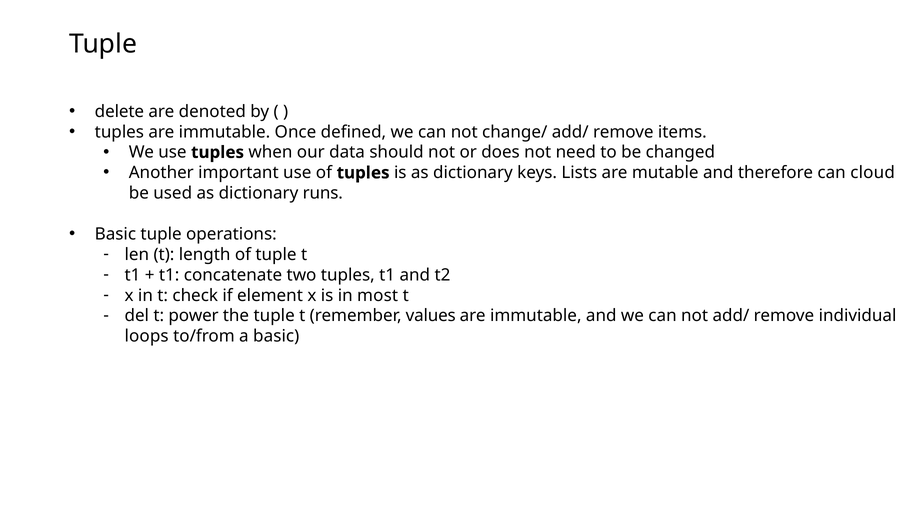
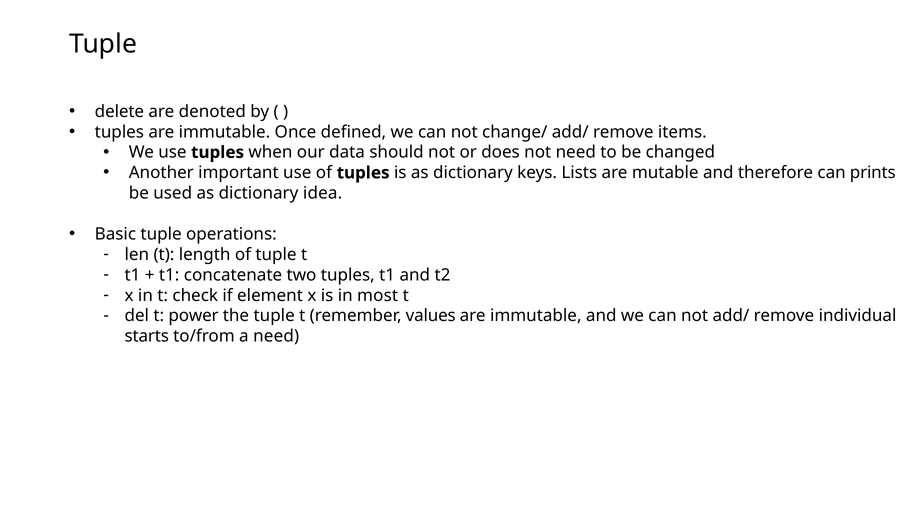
cloud: cloud -> prints
runs: runs -> idea
loops: loops -> starts
a basic: basic -> need
